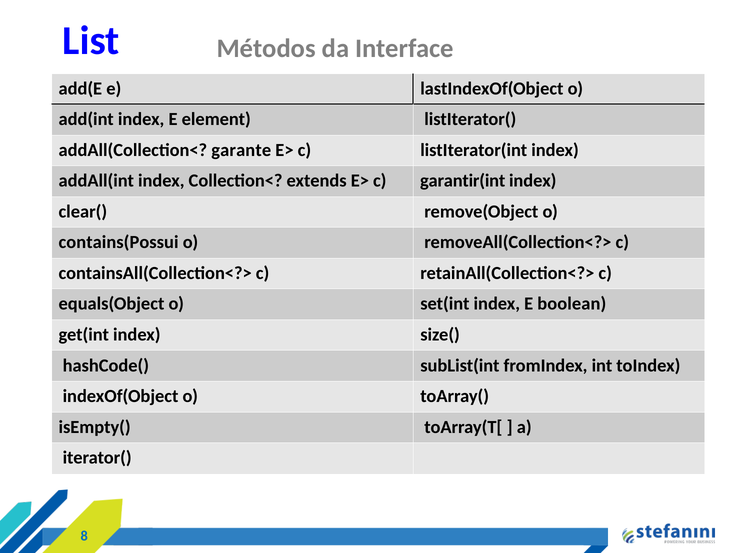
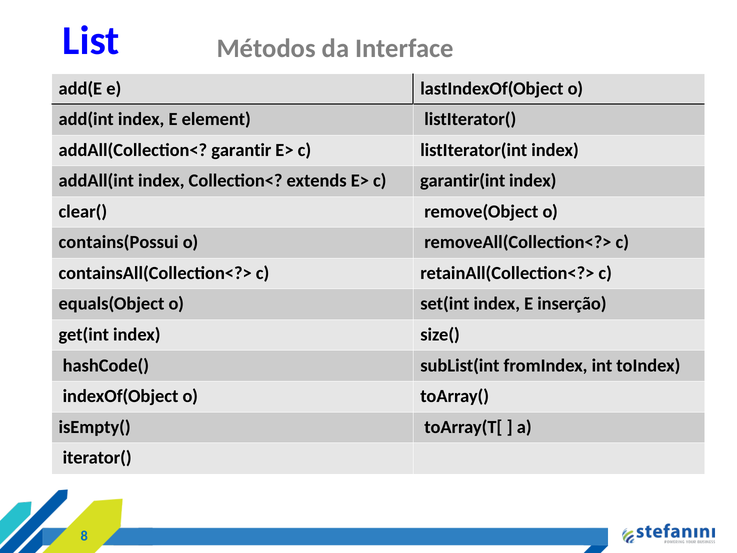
garante: garante -> garantir
boolean: boolean -> inserção
